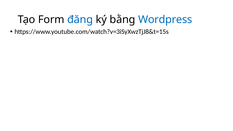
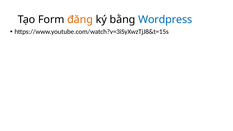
đăng colour: blue -> orange
